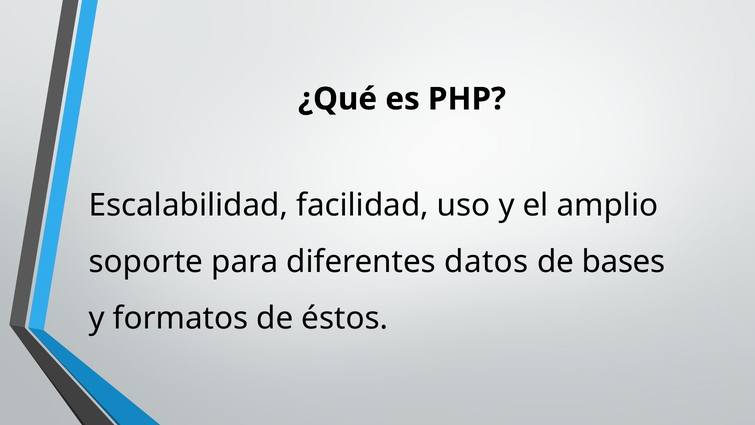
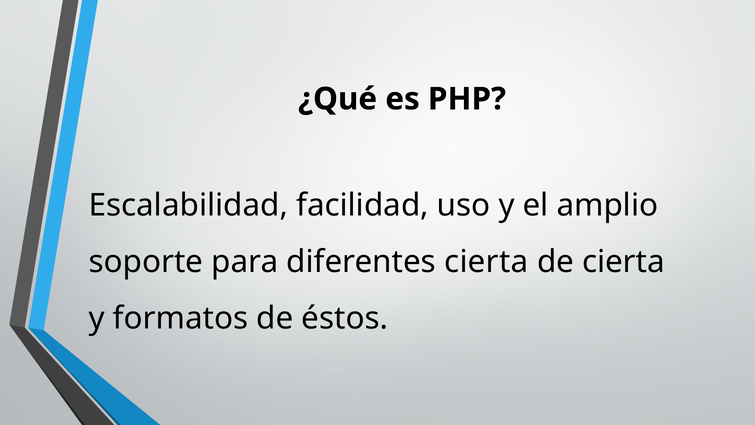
diferentes datos: datos -> cierta
de bases: bases -> cierta
